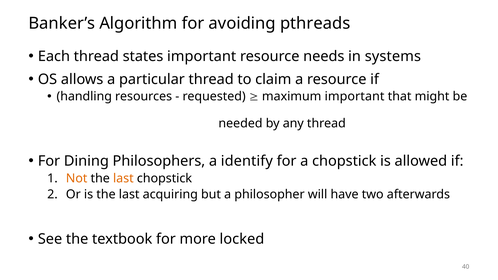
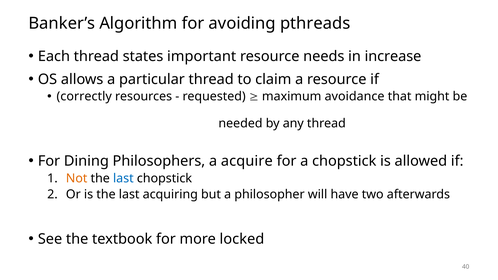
systems: systems -> increase
handling: handling -> correctly
maximum important: important -> avoidance
identify: identify -> acquire
last at (123, 178) colour: orange -> blue
